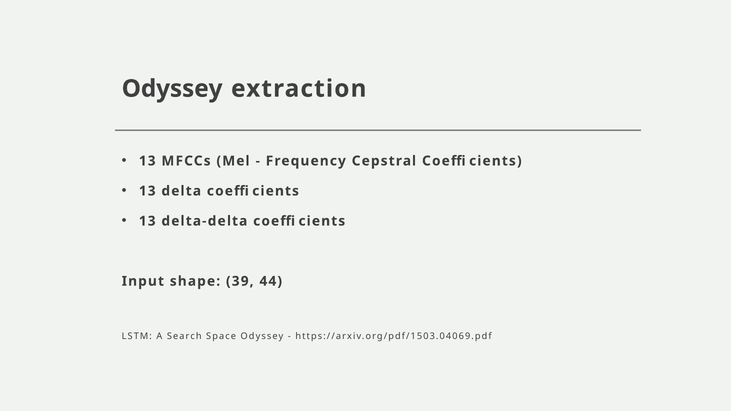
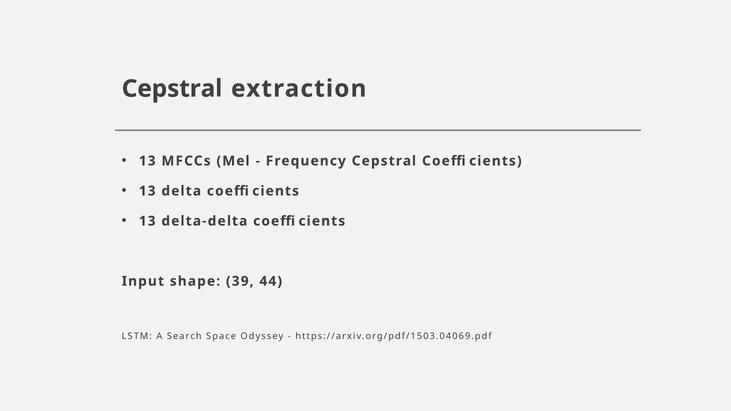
Odyssey at (172, 89): Odyssey -> Cepstral
